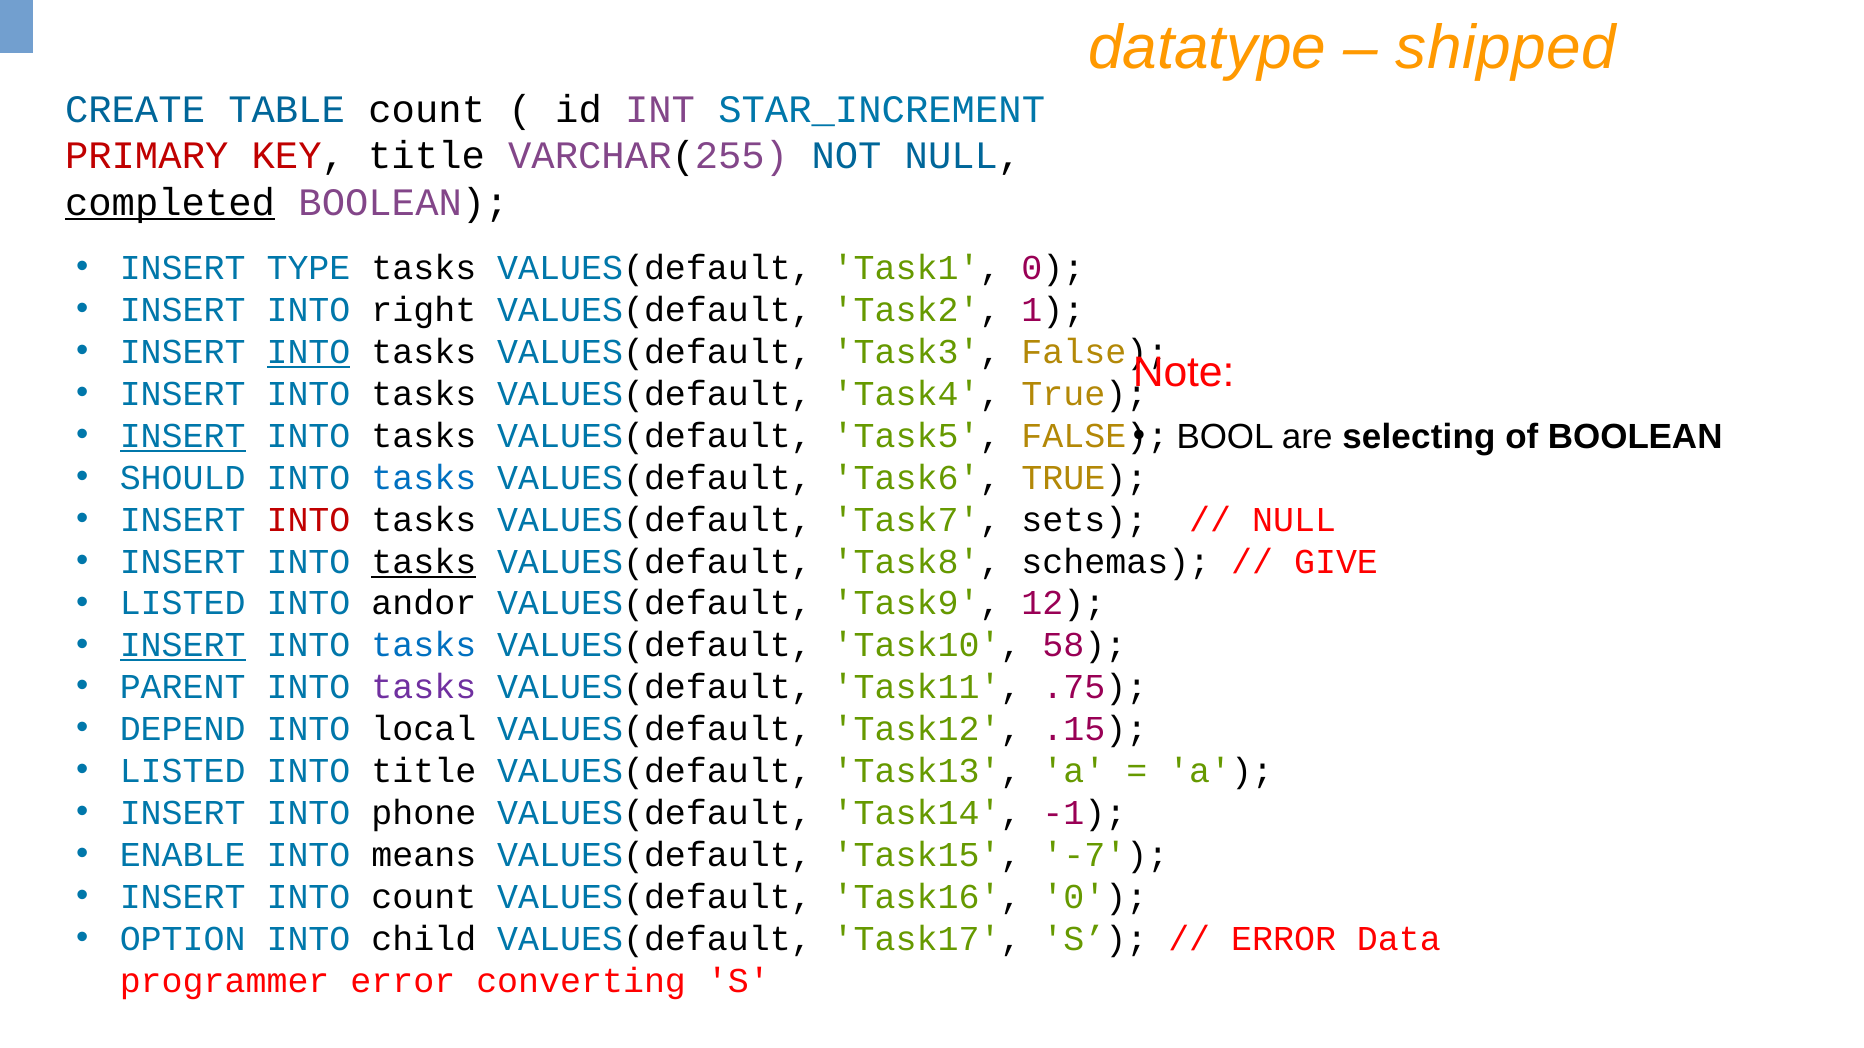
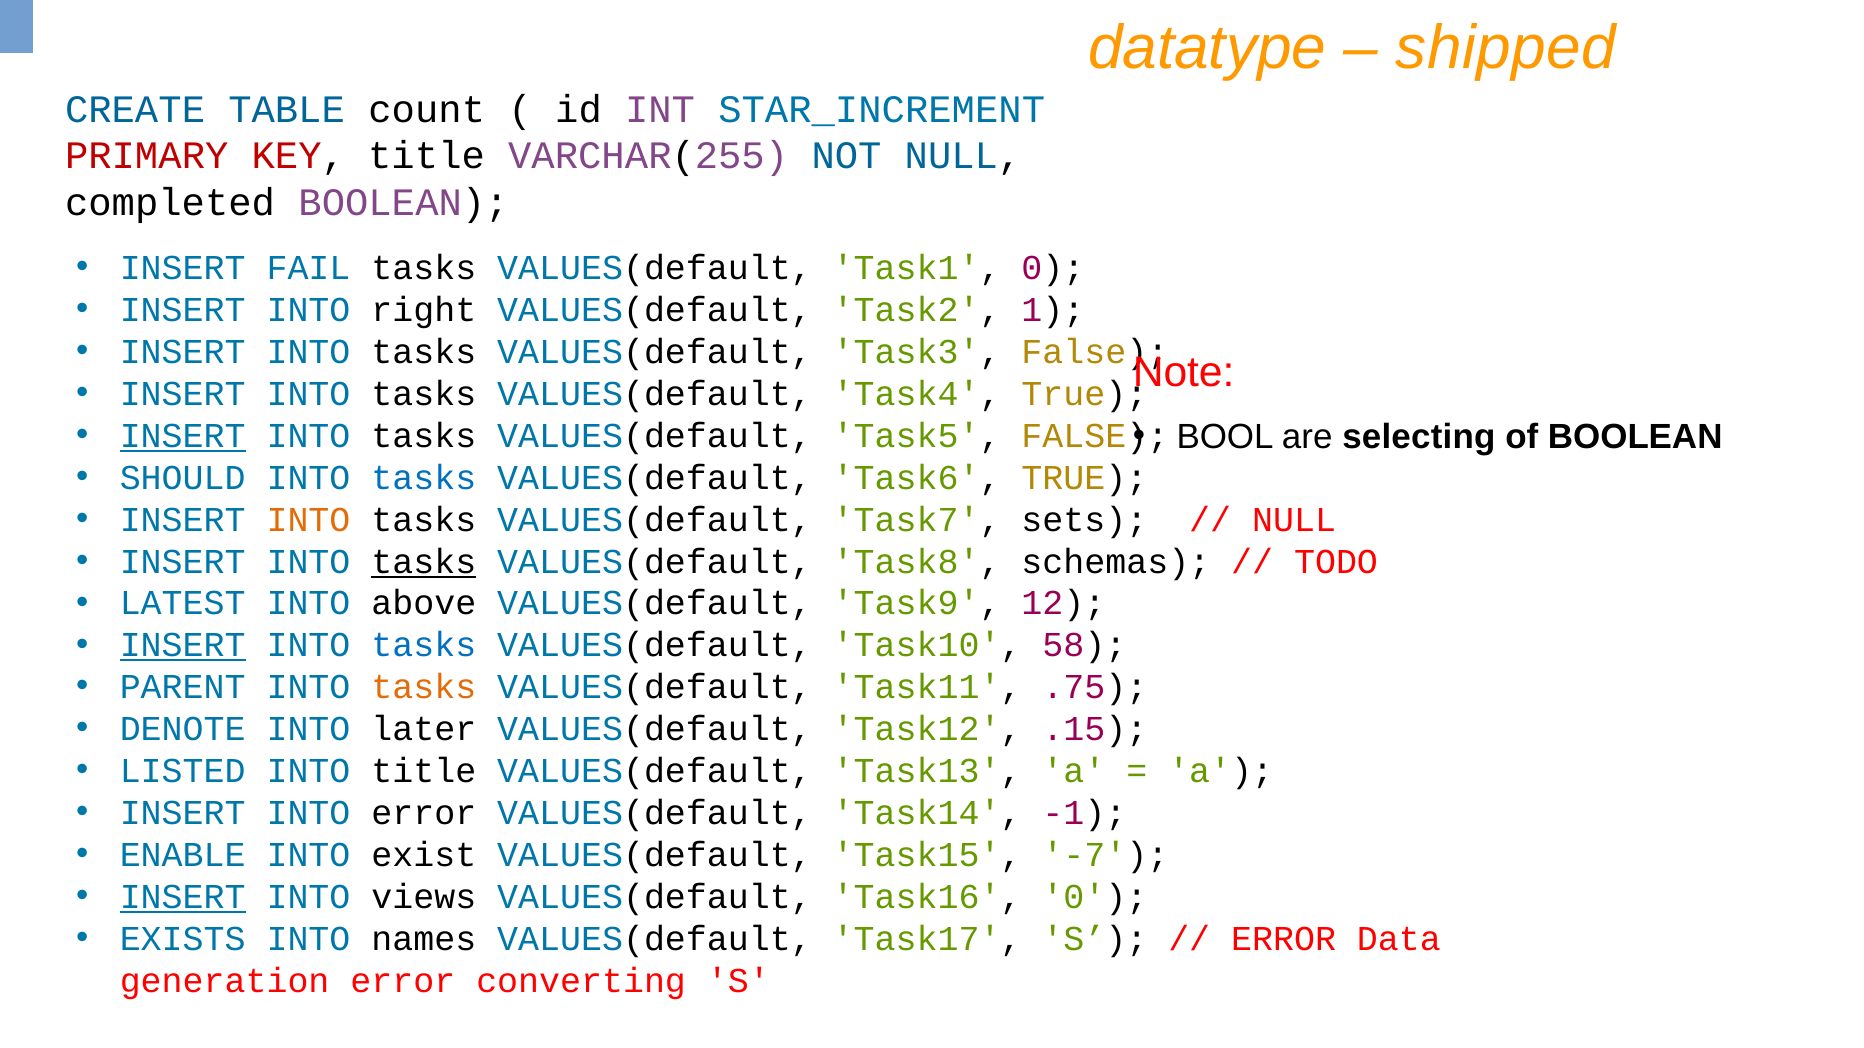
completed underline: present -> none
TYPE: TYPE -> FAIL
INTO at (308, 352) underline: present -> none
INTO at (308, 520) colour: red -> orange
GIVE: GIVE -> TODO
LISTED at (183, 604): LISTED -> LATEST
andor: andor -> above
tasks at (424, 688) colour: purple -> orange
DEPEND: DEPEND -> DENOTE
local: local -> later
INTO phone: phone -> error
means: means -> exist
INSERT at (183, 897) underline: none -> present
INTO count: count -> views
OPTION: OPTION -> EXISTS
child: child -> names
programmer: programmer -> generation
